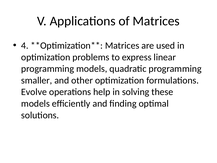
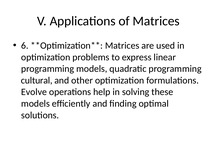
4: 4 -> 6
smaller: smaller -> cultural
